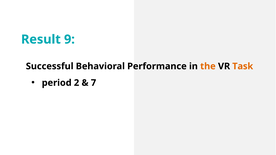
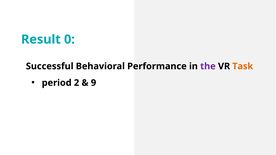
9: 9 -> 0
the colour: orange -> purple
7: 7 -> 9
